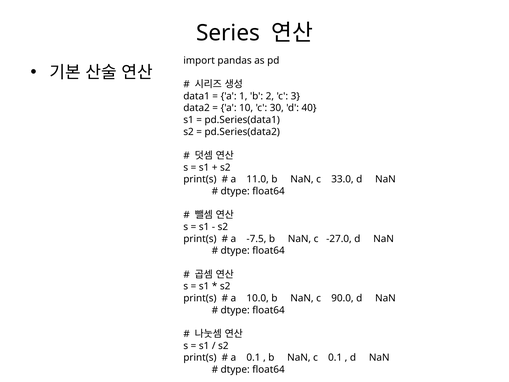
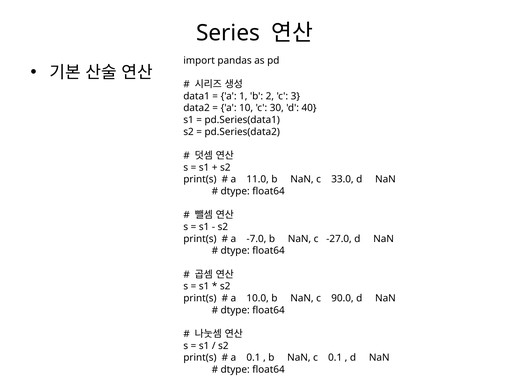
-7.5: -7.5 -> -7.0
